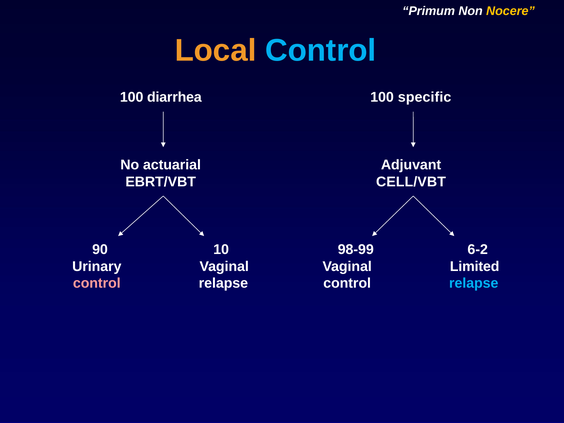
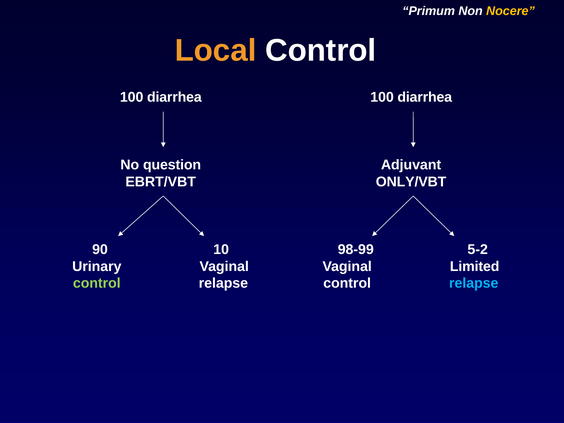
Control at (321, 50) colour: light blue -> white
specific at (425, 97): specific -> diarrhea
actuarial: actuarial -> question
CELL/VBT: CELL/VBT -> ONLY/VBT
6-2: 6-2 -> 5-2
control at (97, 283) colour: pink -> light green
